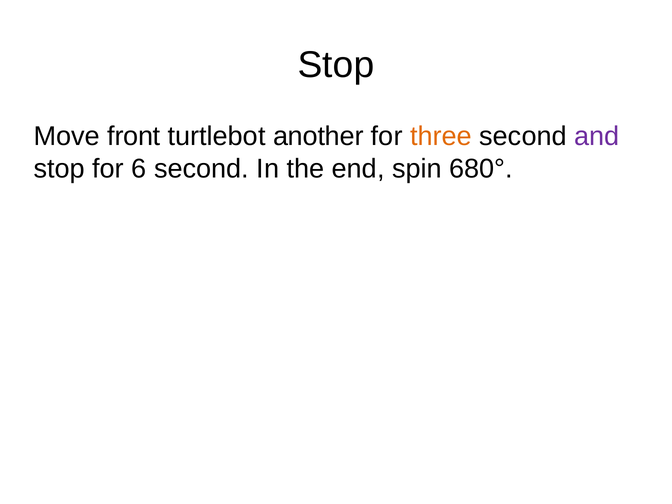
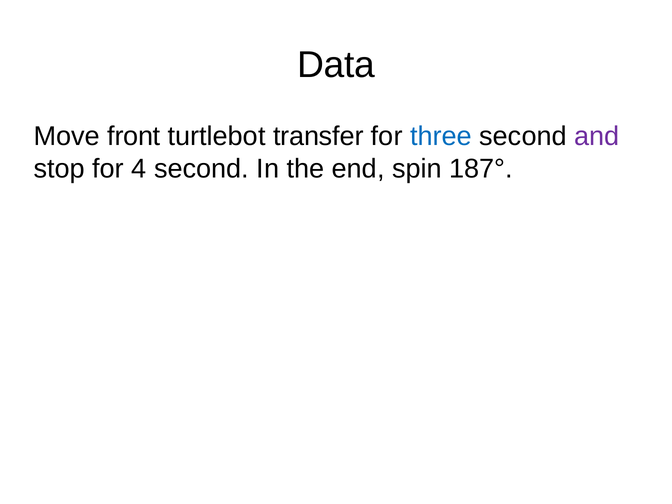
Stop at (336, 65): Stop -> Data
another: another -> transfer
three colour: orange -> blue
6: 6 -> 4
680°: 680° -> 187°
